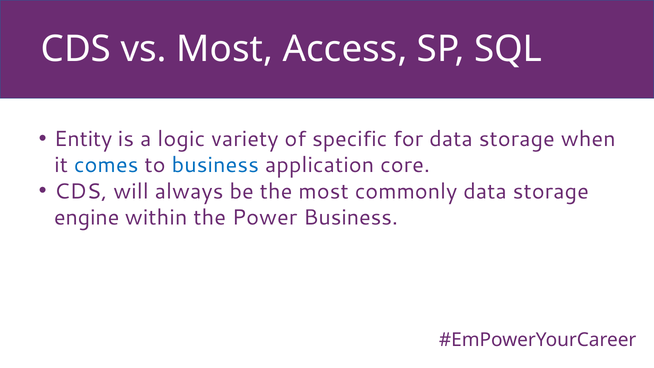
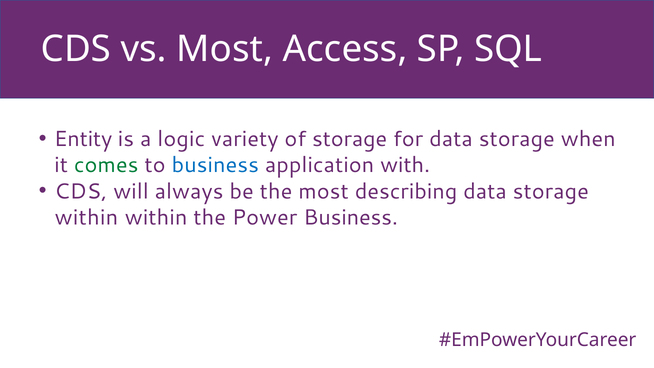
of specific: specific -> storage
comes colour: blue -> green
core: core -> with
commonly: commonly -> describing
engine at (87, 218): engine -> within
